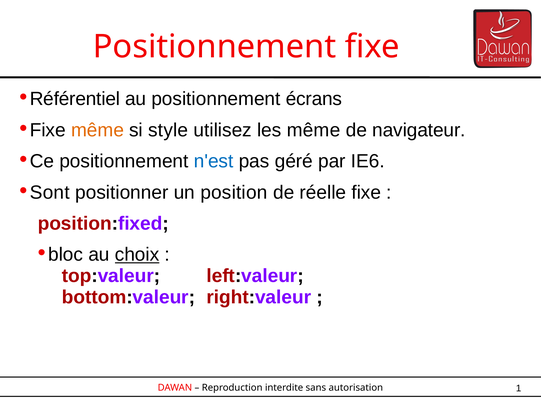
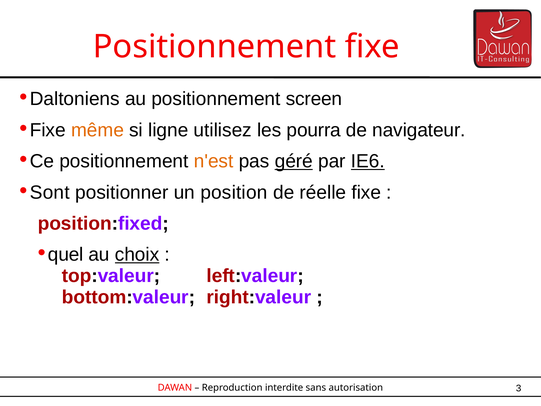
Référentiel: Référentiel -> Daltoniens
écrans: écrans -> screen
style: style -> ligne
les même: même -> pourra
n'est colour: blue -> orange
géré underline: none -> present
IE6 underline: none -> present
bloc: bloc -> quel
1: 1 -> 3
